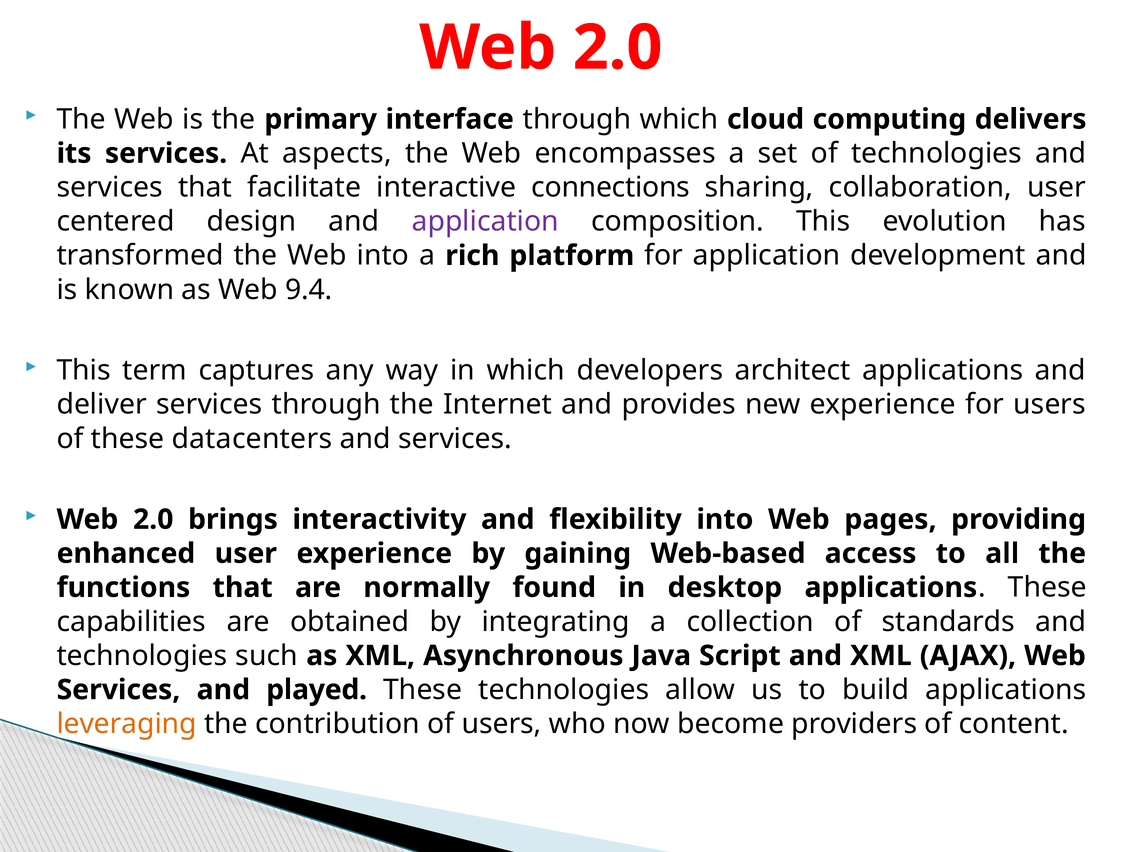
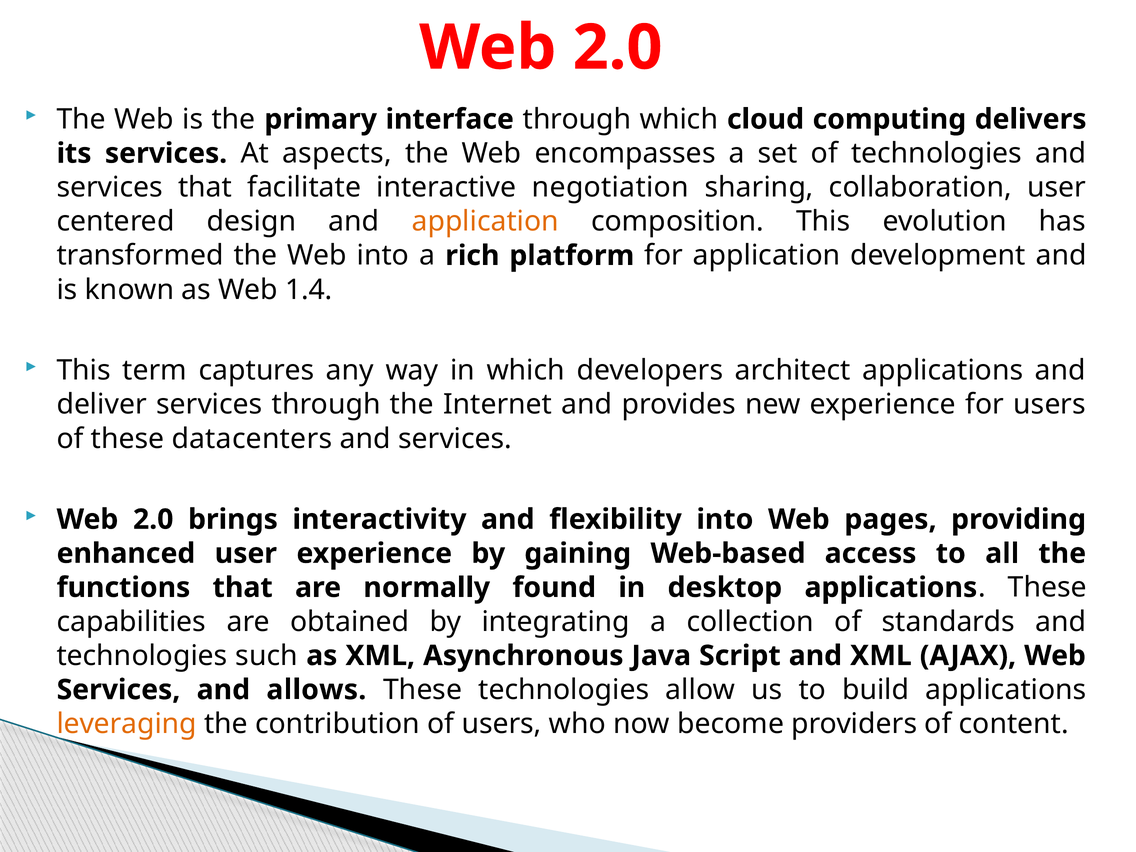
connections: connections -> negotiation
application at (485, 222) colour: purple -> orange
9.4: 9.4 -> 1.4
played: played -> allows
